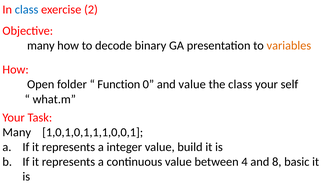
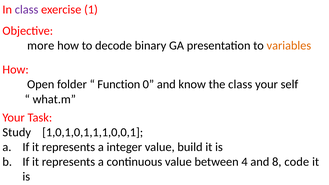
class at (27, 9) colour: blue -> purple
2: 2 -> 1
many at (41, 46): many -> more
and value: value -> know
Many at (17, 132): Many -> Study
basic: basic -> code
